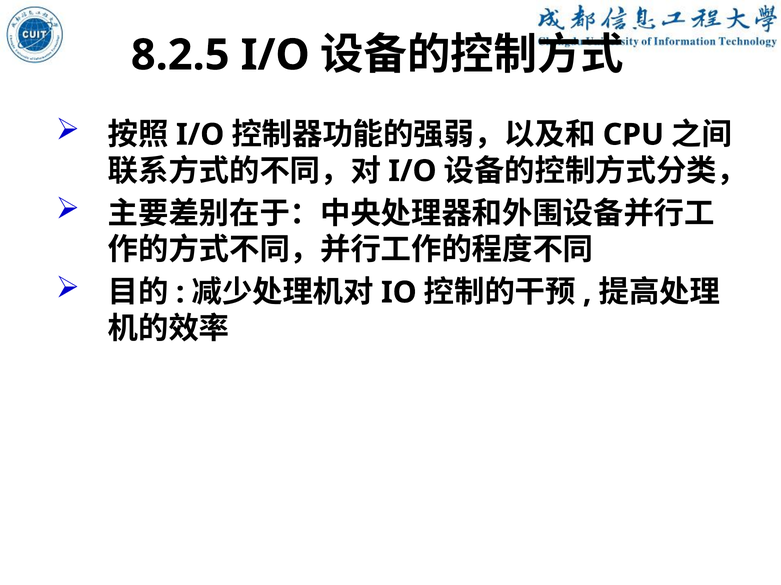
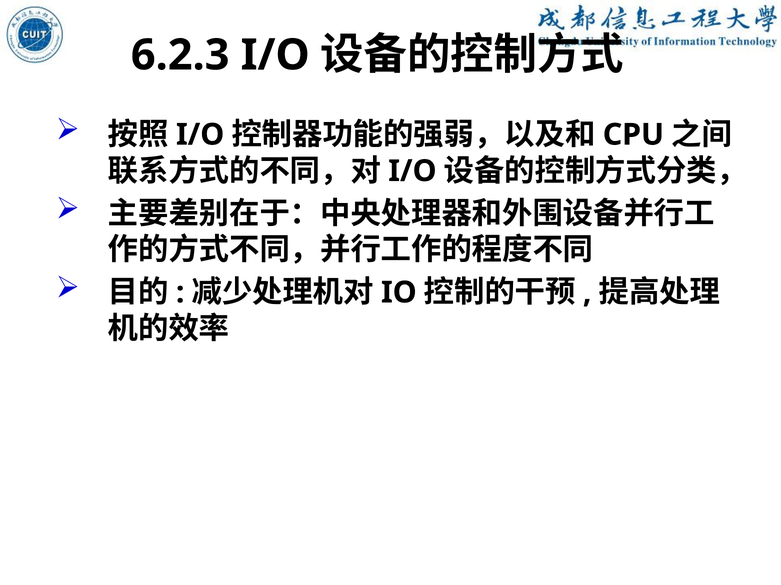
8.2.5: 8.2.5 -> 6.2.3
